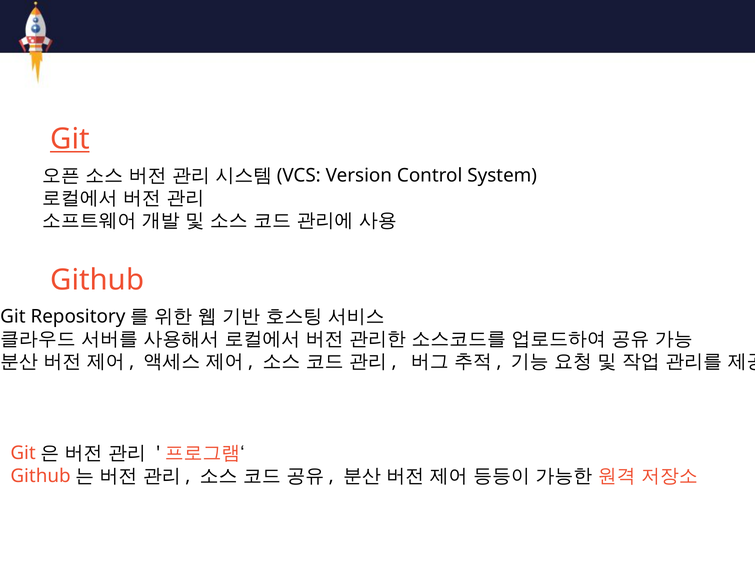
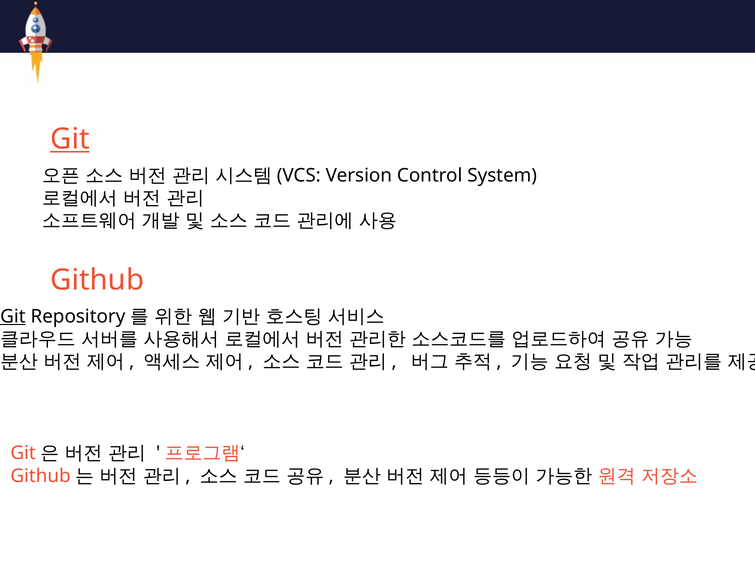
Git at (13, 317) underline: none -> present
